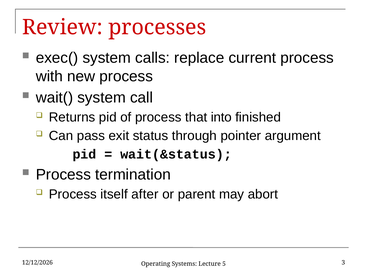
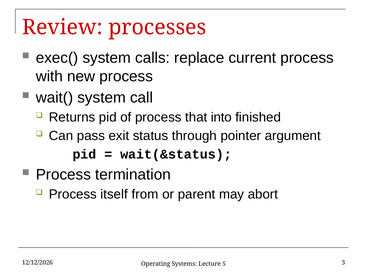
after: after -> from
